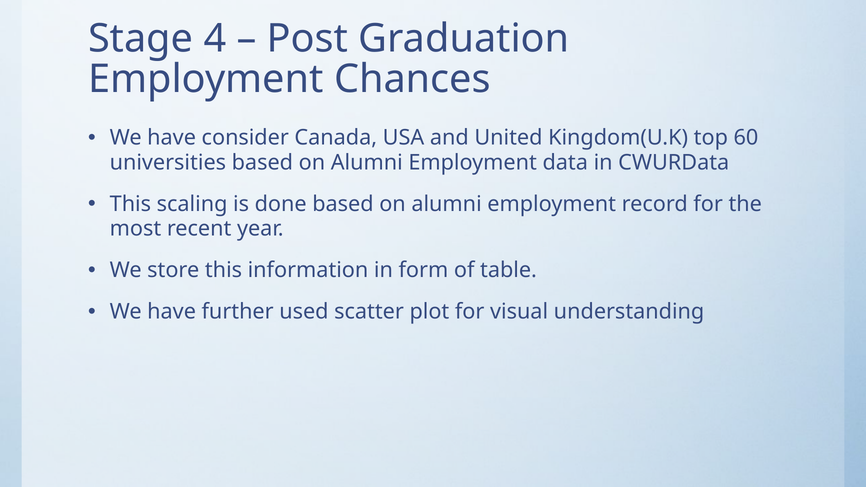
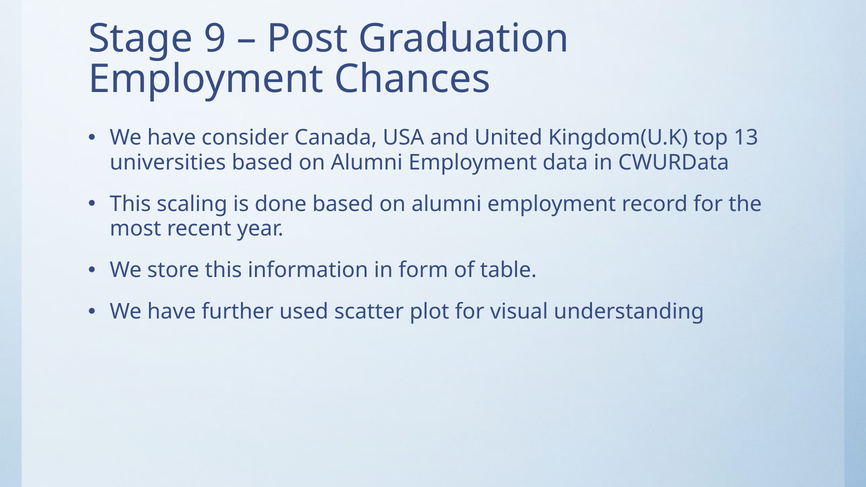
4: 4 -> 9
60: 60 -> 13
